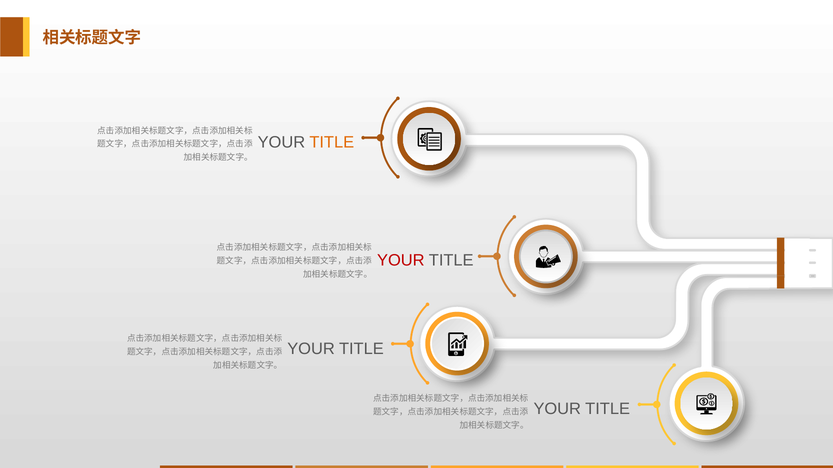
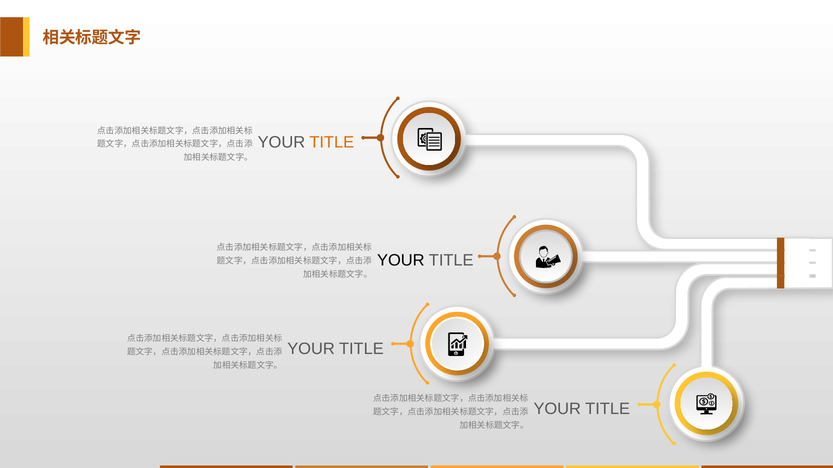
YOUR at (401, 261) colour: red -> black
